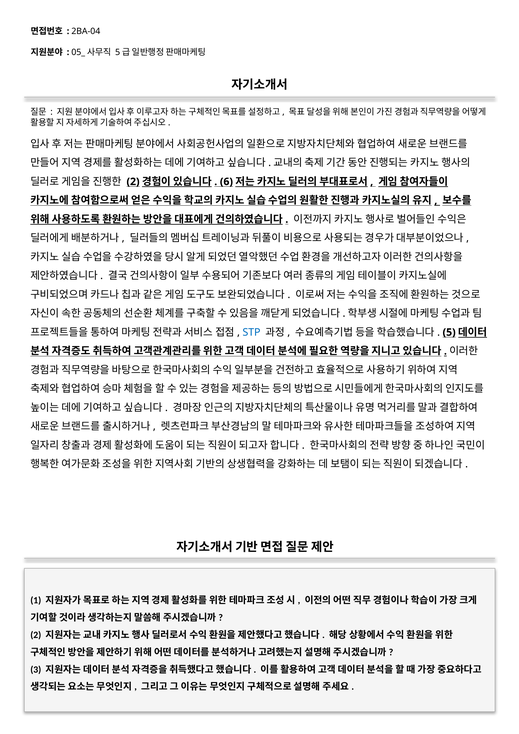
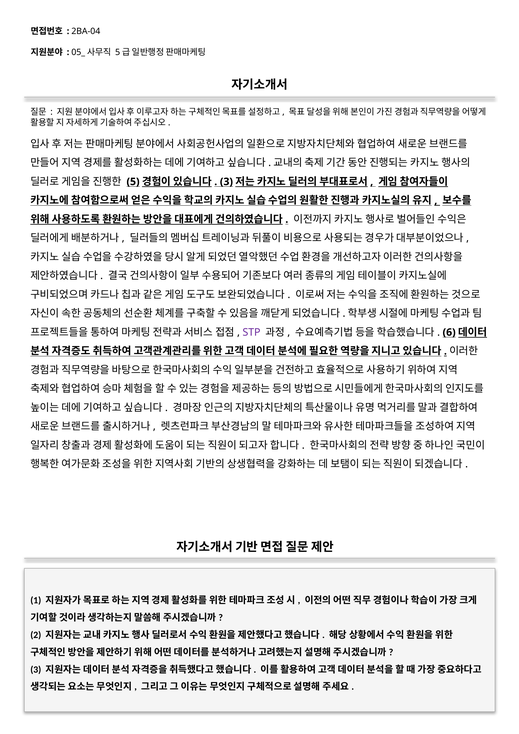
2 at (133, 182): 2 -> 5
6 at (226, 182): 6 -> 3
STP colour: blue -> purple
5: 5 -> 6
